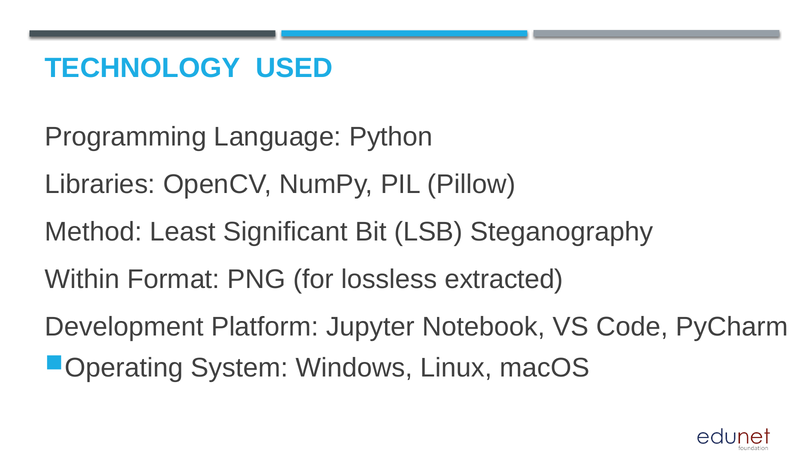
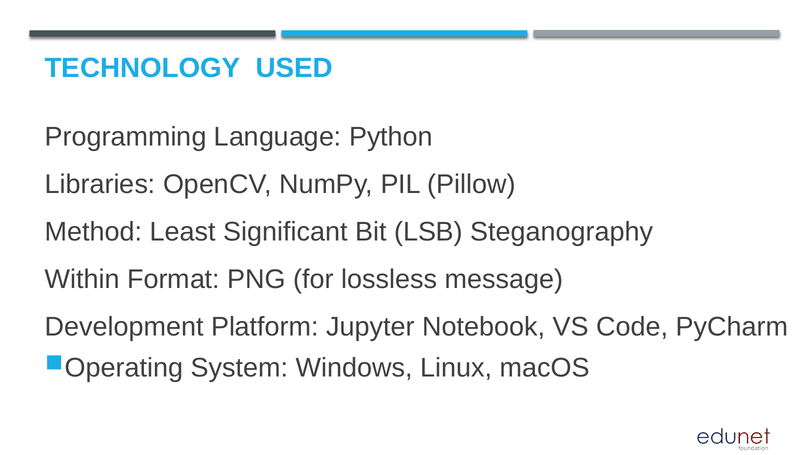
extracted: extracted -> message
